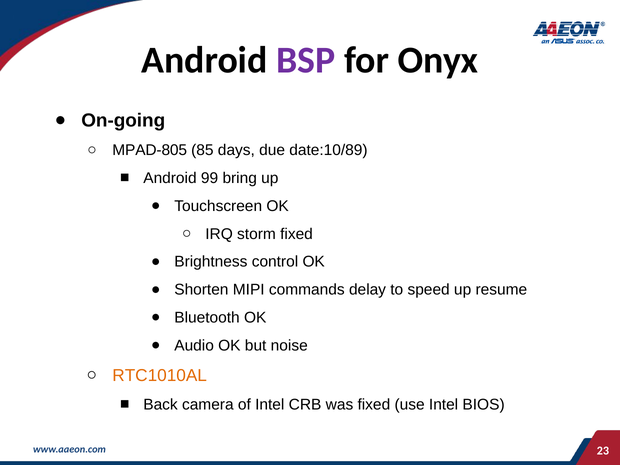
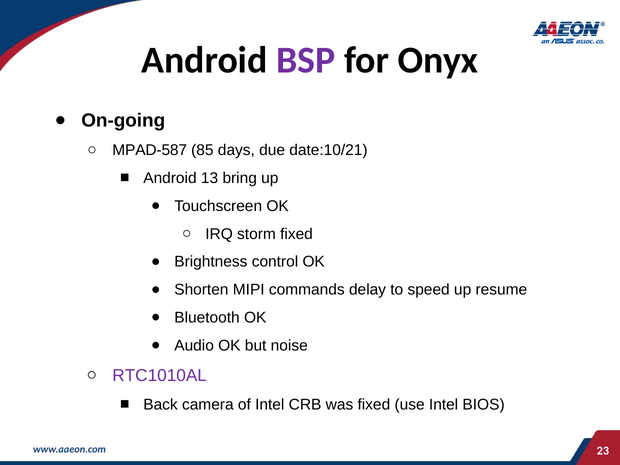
MPAD-805: MPAD-805 -> MPAD-587
date:10/89: date:10/89 -> date:10/21
99: 99 -> 13
RTC1010AL colour: orange -> purple
